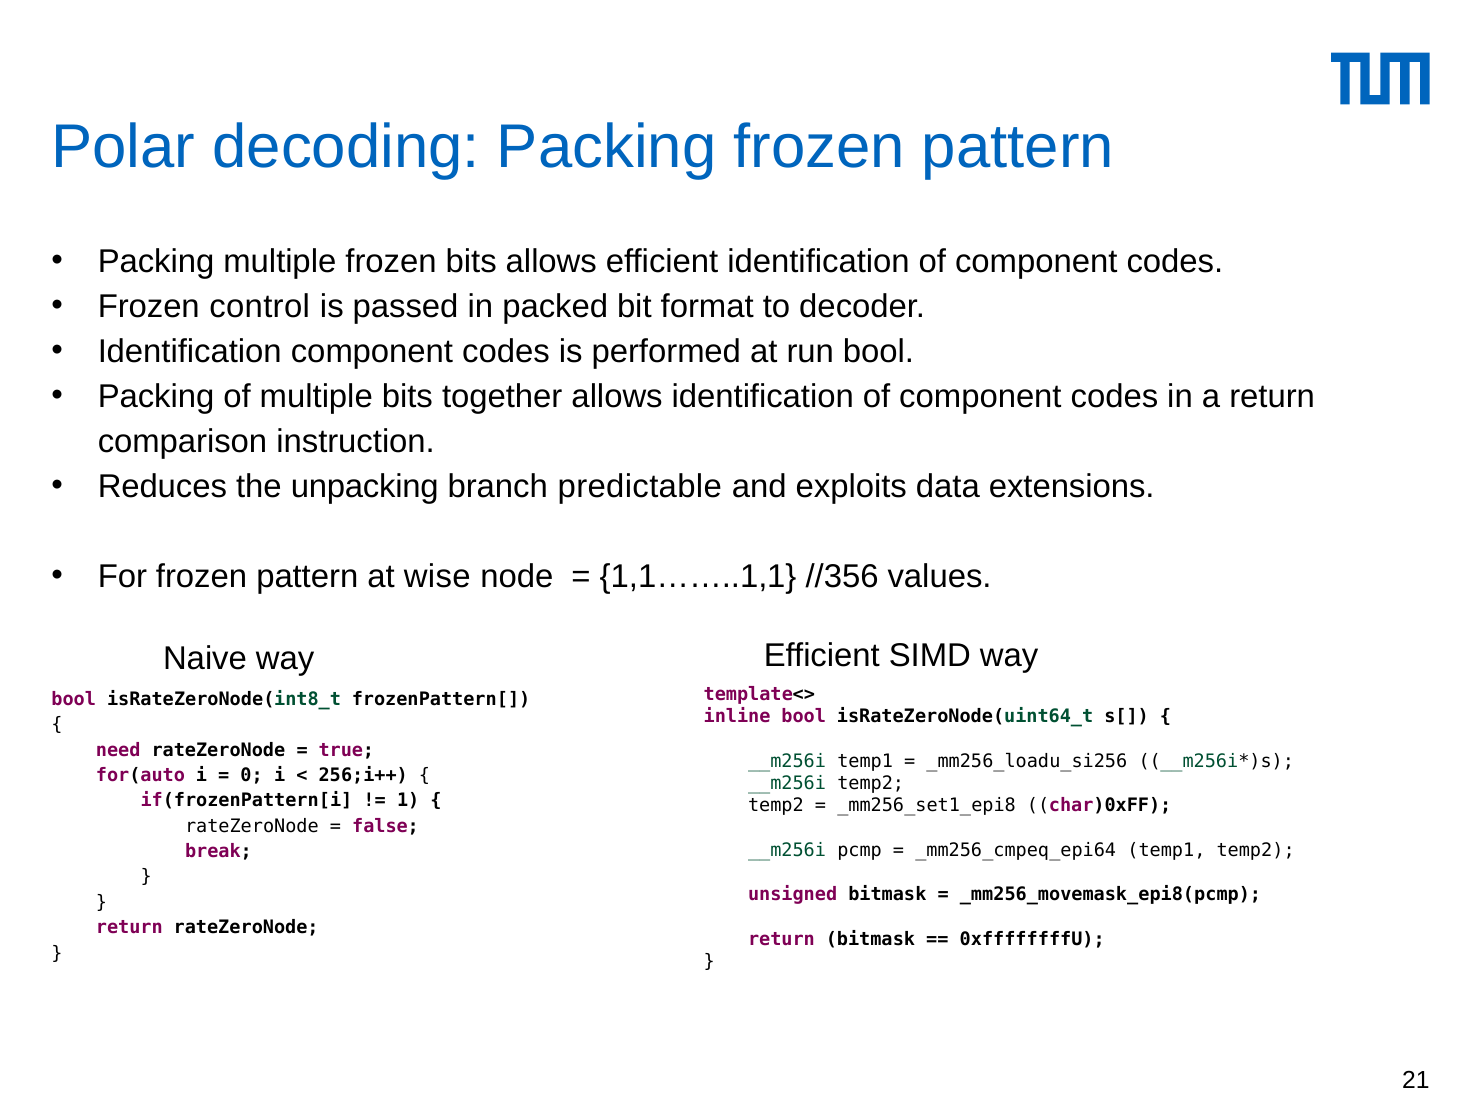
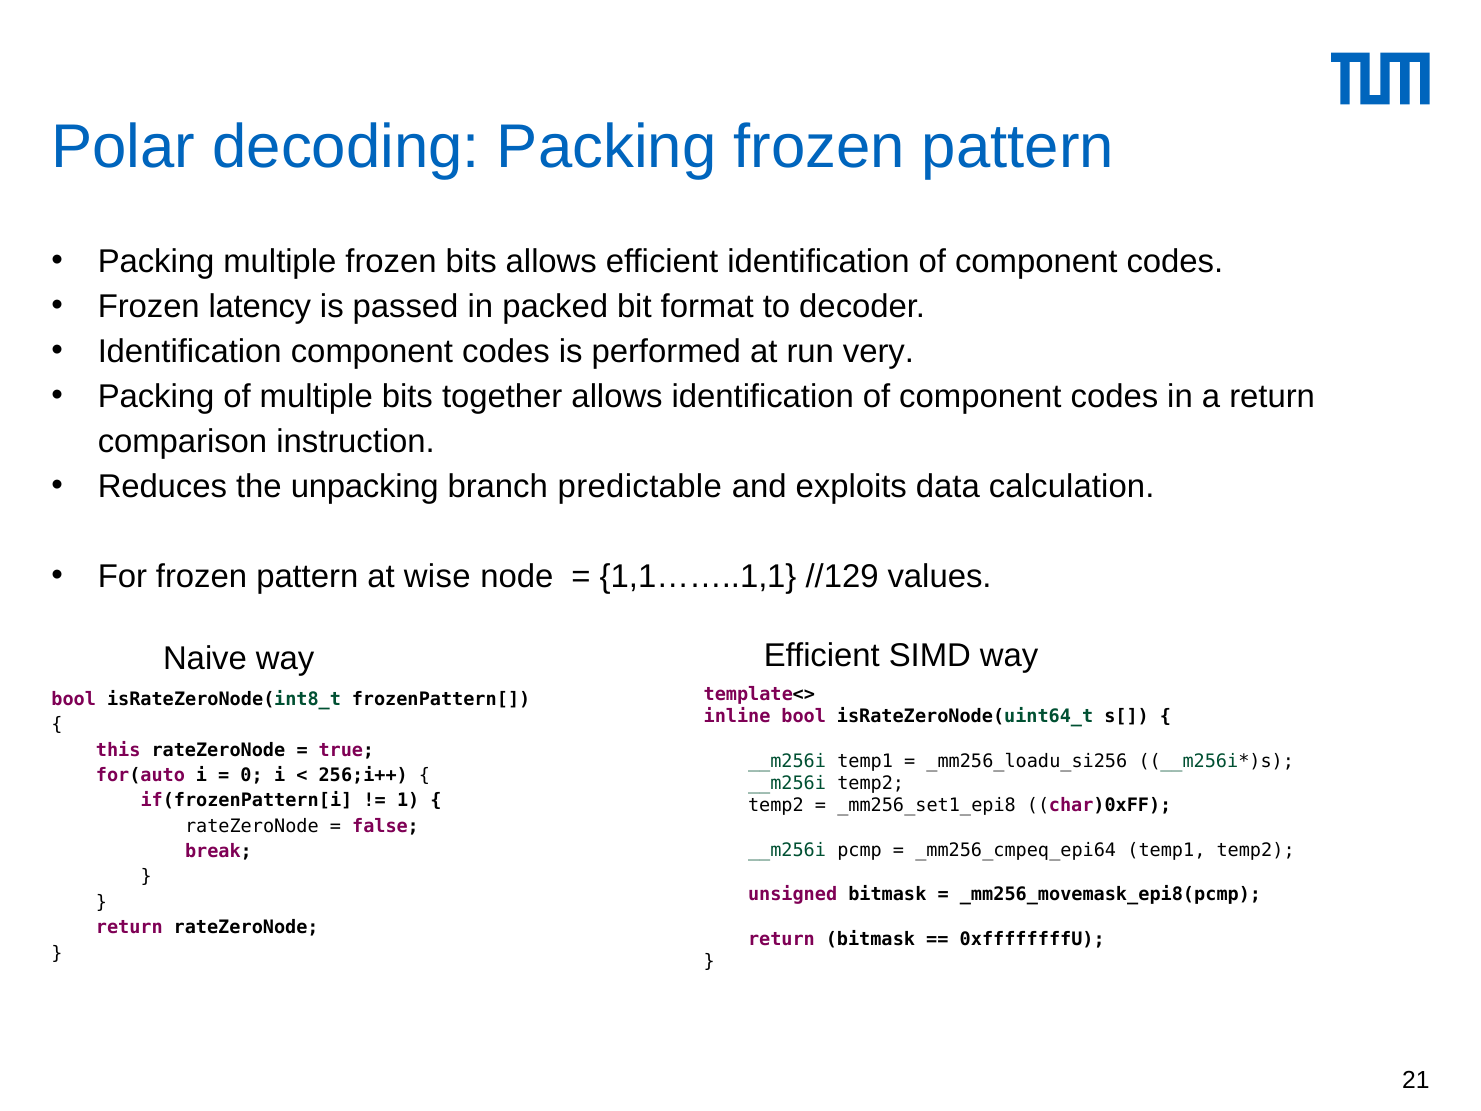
control: control -> latency
run bool: bool -> very
extensions: extensions -> calculation
//356: //356 -> //129
need: need -> this
